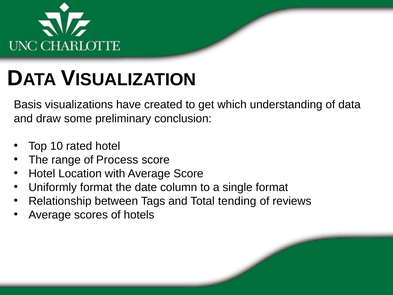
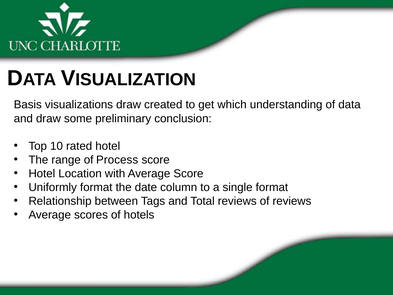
visualizations have: have -> draw
Total tending: tending -> reviews
